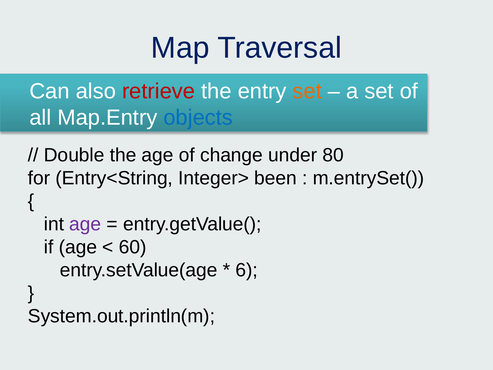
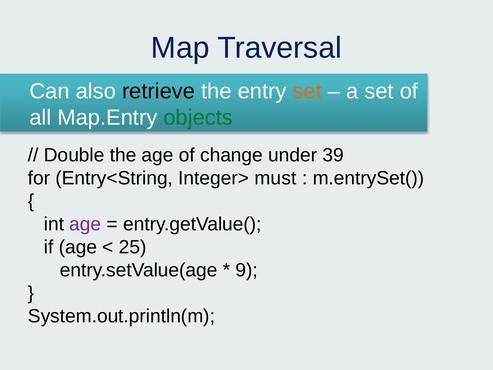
retrieve colour: red -> black
objects colour: blue -> green
80: 80 -> 39
been: been -> must
60: 60 -> 25
6: 6 -> 9
